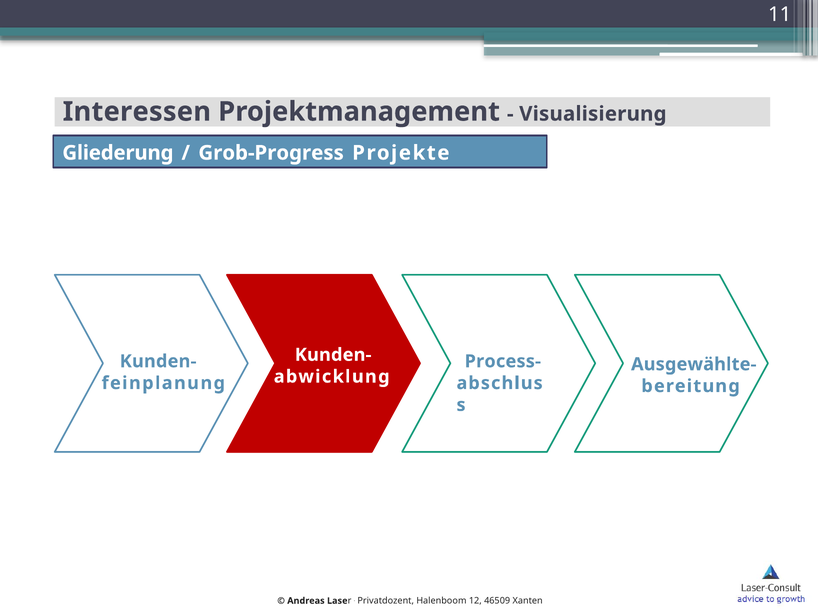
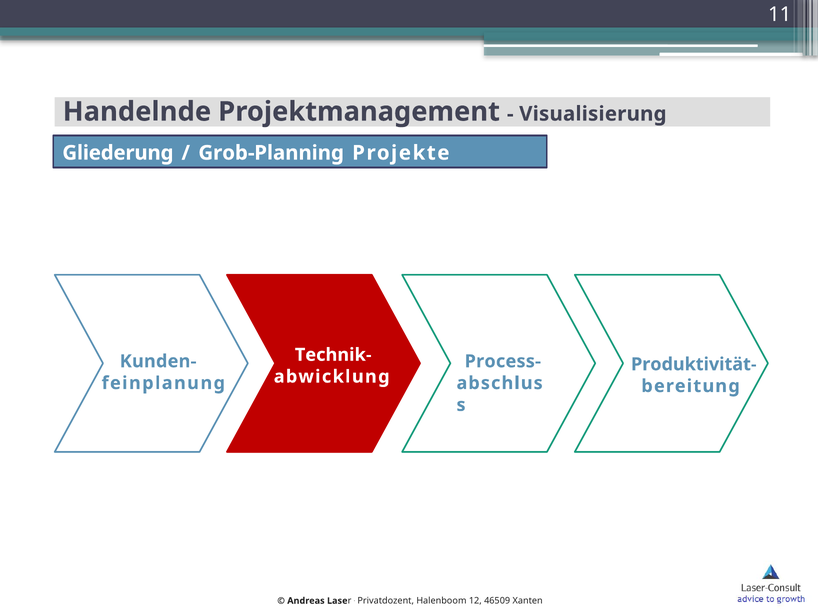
Interessen: Interessen -> Handelnde
Grob-Progress: Grob-Progress -> Grob-Planning
Kunden- at (333, 355): Kunden- -> Technik-
Ausgewählte-: Ausgewählte- -> Produktivität-
